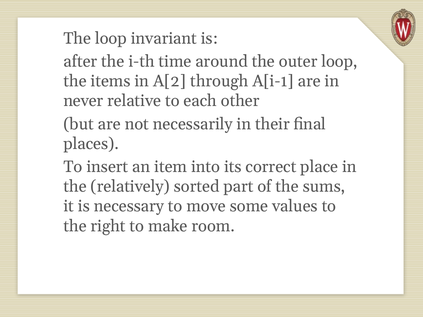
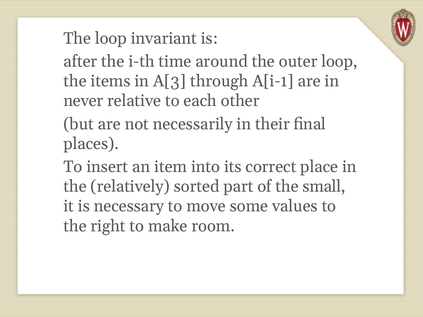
A[2: A[2 -> A[3
sums: sums -> small
